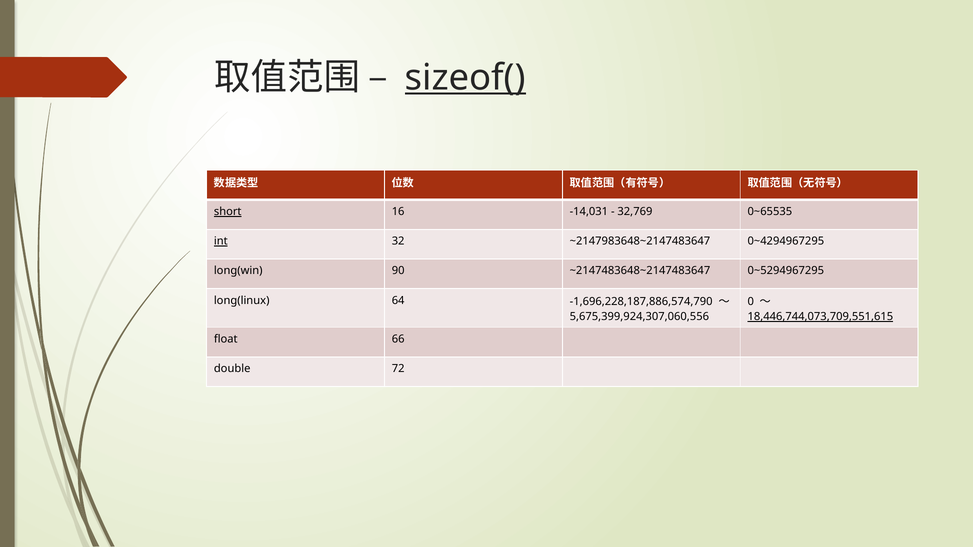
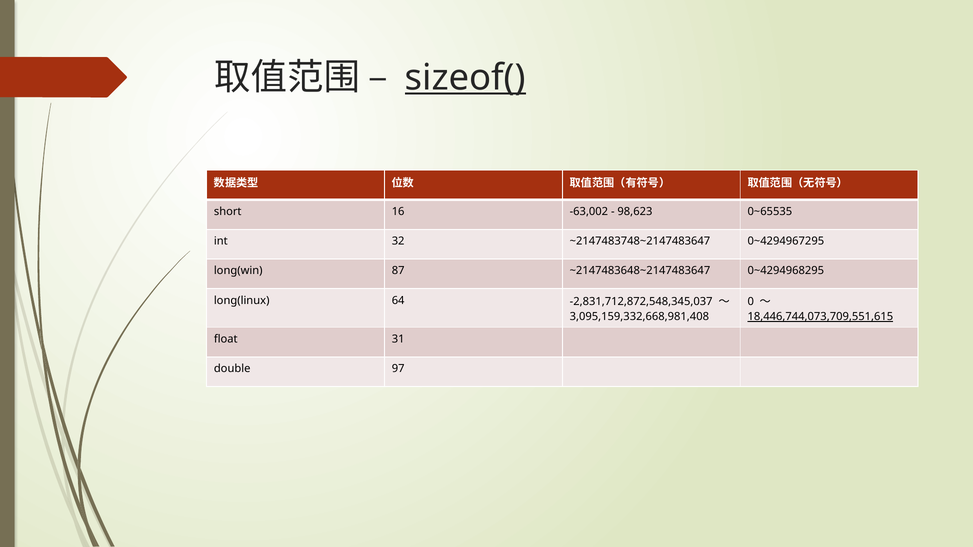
short underline: present -> none
-14,031: -14,031 -> -63,002
32,769: 32,769 -> 98,623
int underline: present -> none
~2147983648~2147483647: ~2147983648~2147483647 -> ~2147483748~2147483647
90: 90 -> 87
0~5294967295: 0~5294967295 -> 0~4294968295
-1,696,228,187,886,574,790: -1,696,228,187,886,574,790 -> -2,831,712,872,548,345,037
5,675,399,924,307,060,556: 5,675,399,924,307,060,556 -> 3,095,159,332,668,981,408
66: 66 -> 31
72: 72 -> 97
